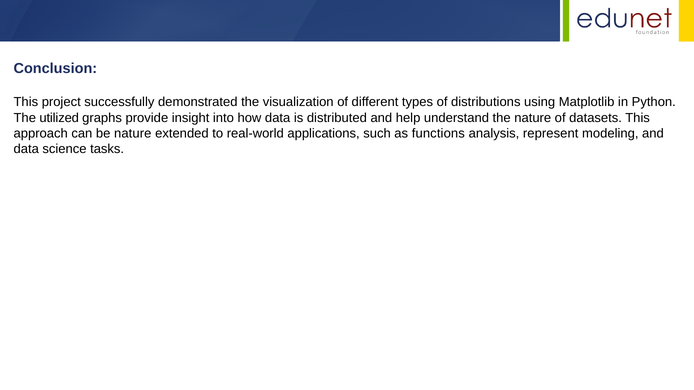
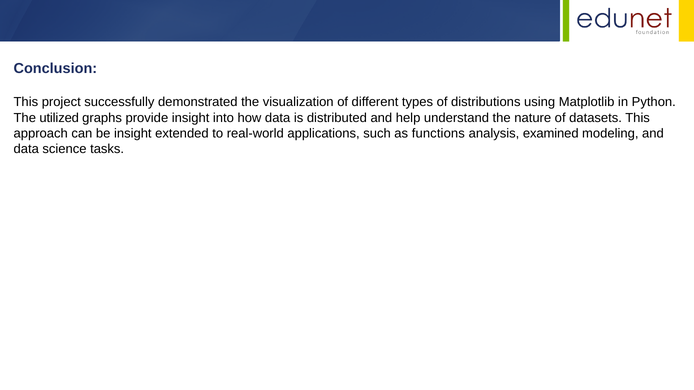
be nature: nature -> insight
represent: represent -> examined
